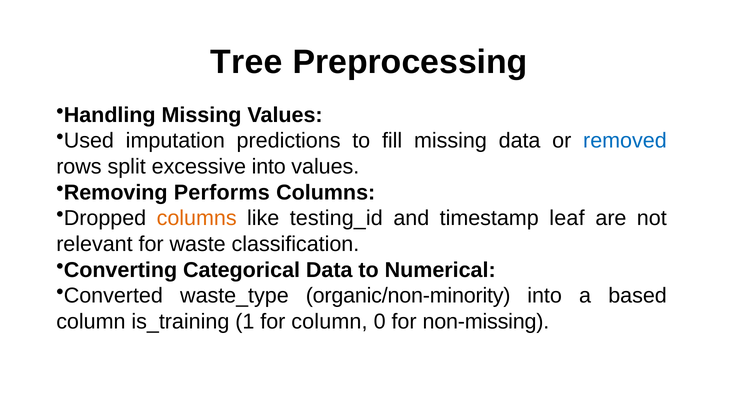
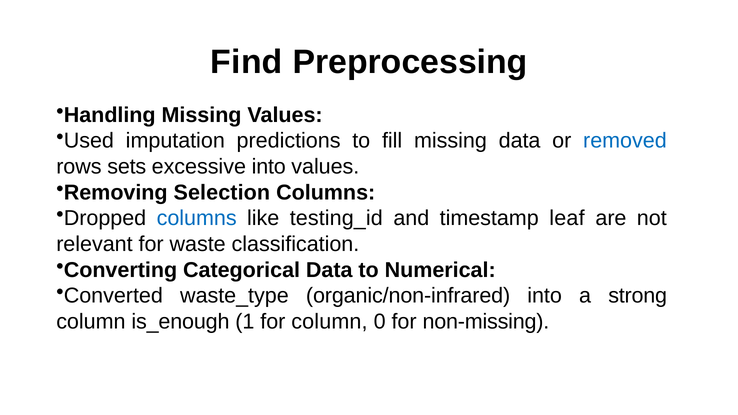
Tree: Tree -> Find
split: split -> sets
Performs: Performs -> Selection
columns at (197, 218) colour: orange -> blue
organic/non-minority: organic/non-minority -> organic/non-infrared
based: based -> strong
is_training: is_training -> is_enough
